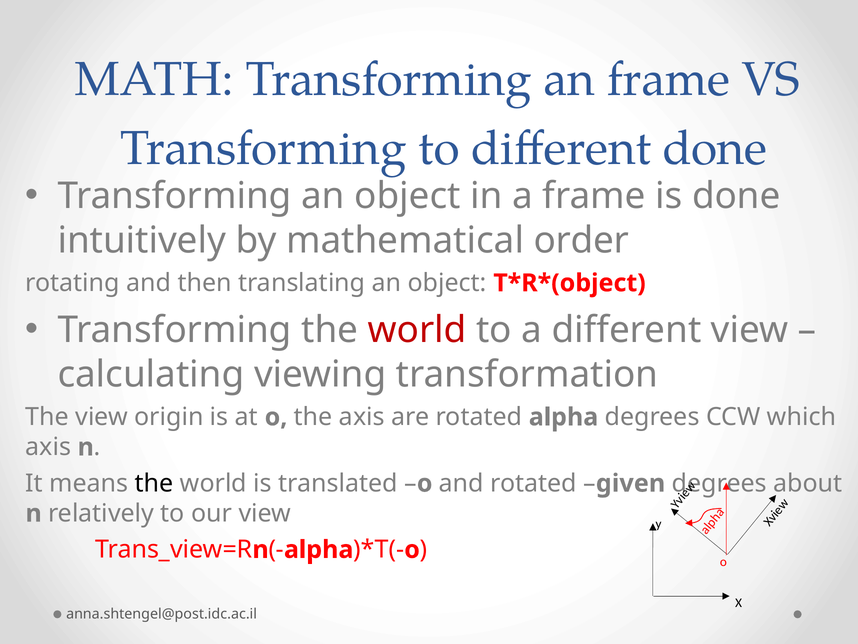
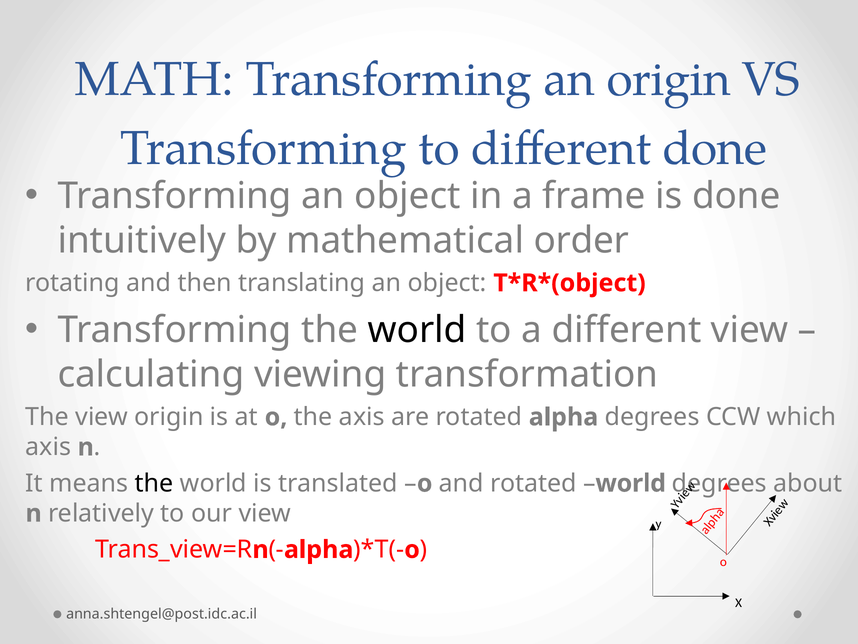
an frame: frame -> origin
world at (417, 330) colour: red -> black
given at (631, 483): given -> world
